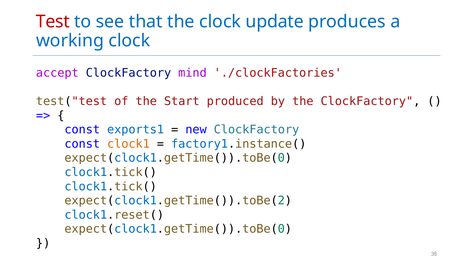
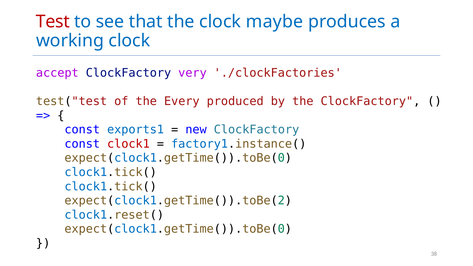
update: update -> maybe
mind: mind -> very
Start: Start -> Every
clock1 colour: orange -> red
